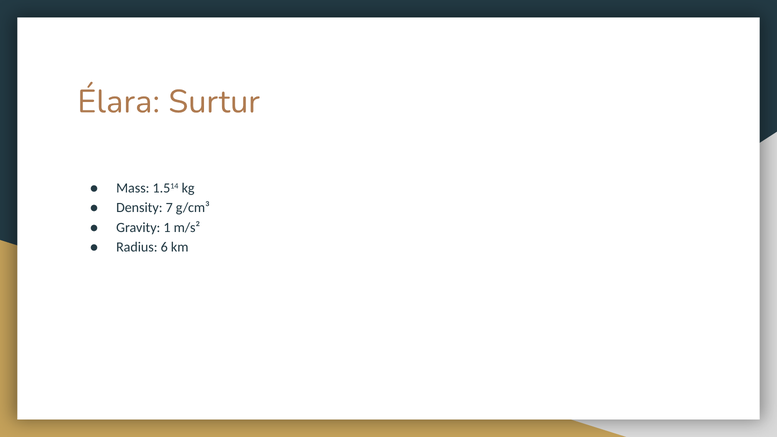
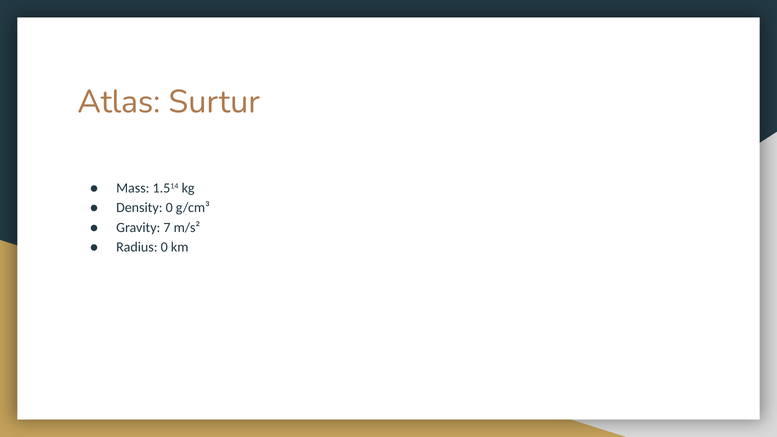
Élara: Élara -> Atlas
Density 7: 7 -> 0
1: 1 -> 7
Radius 6: 6 -> 0
